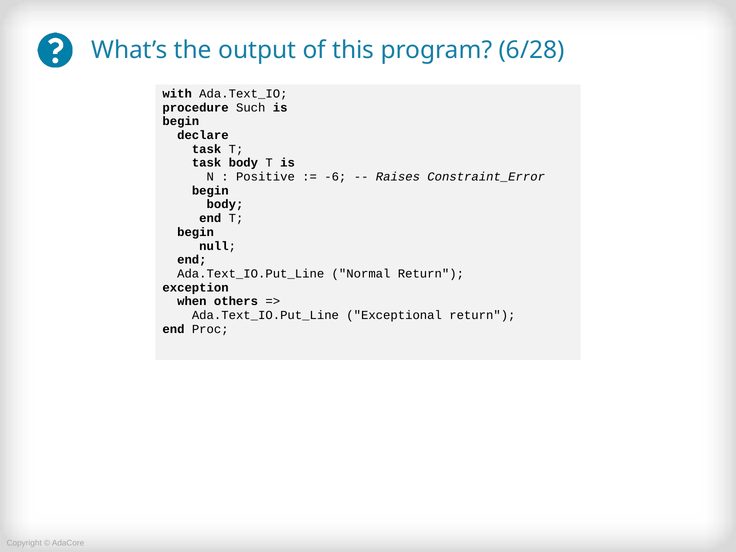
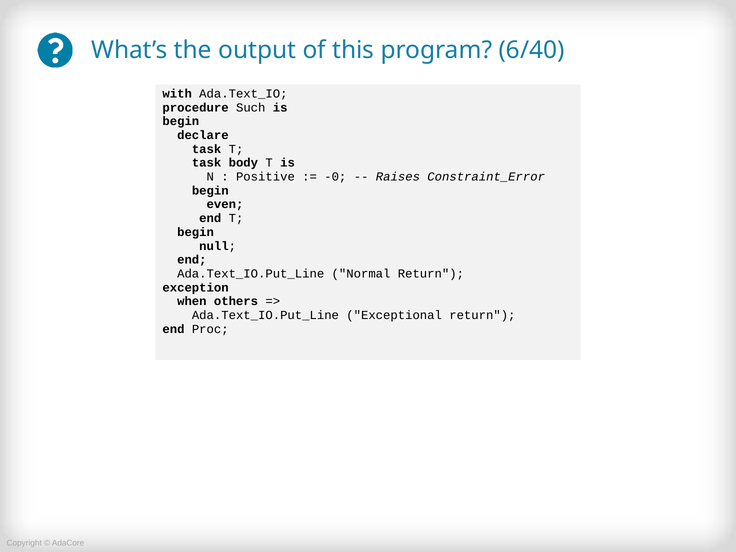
6/28: 6/28 -> 6/40
-6: -6 -> -0
body at (225, 204): body -> even
